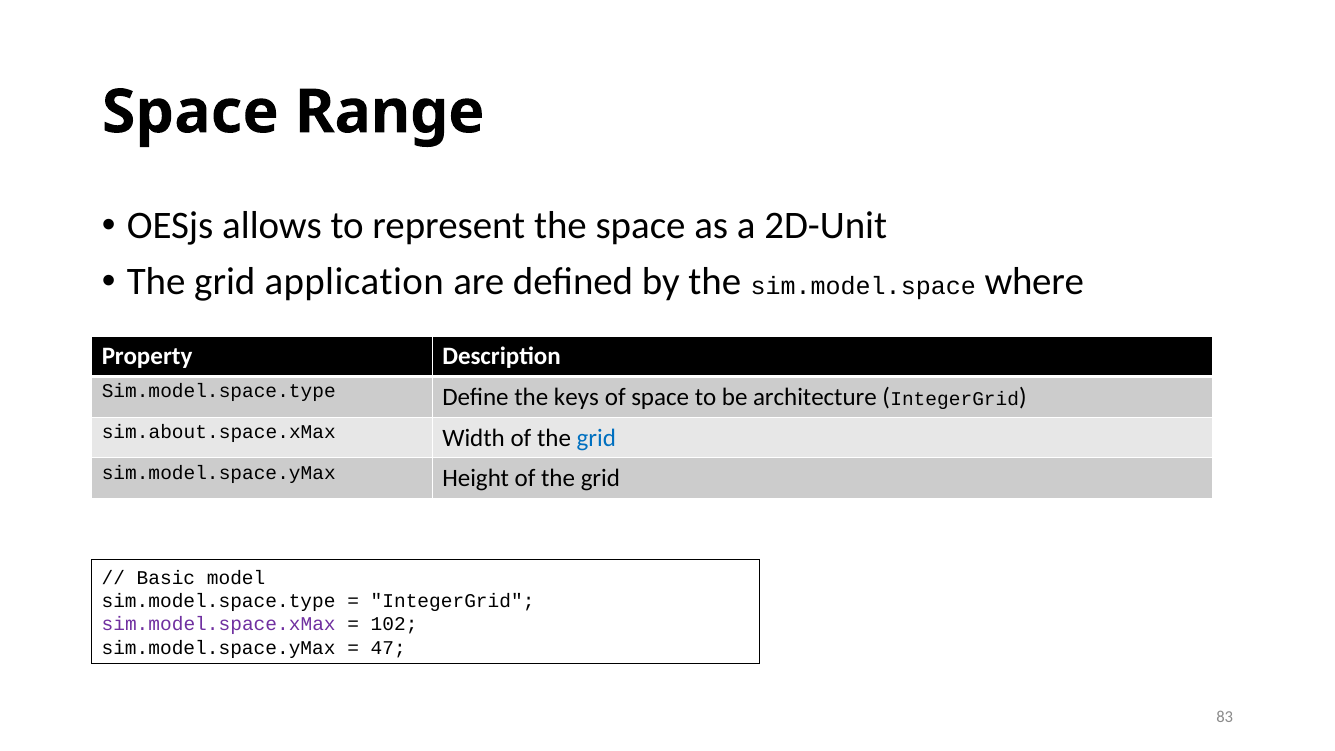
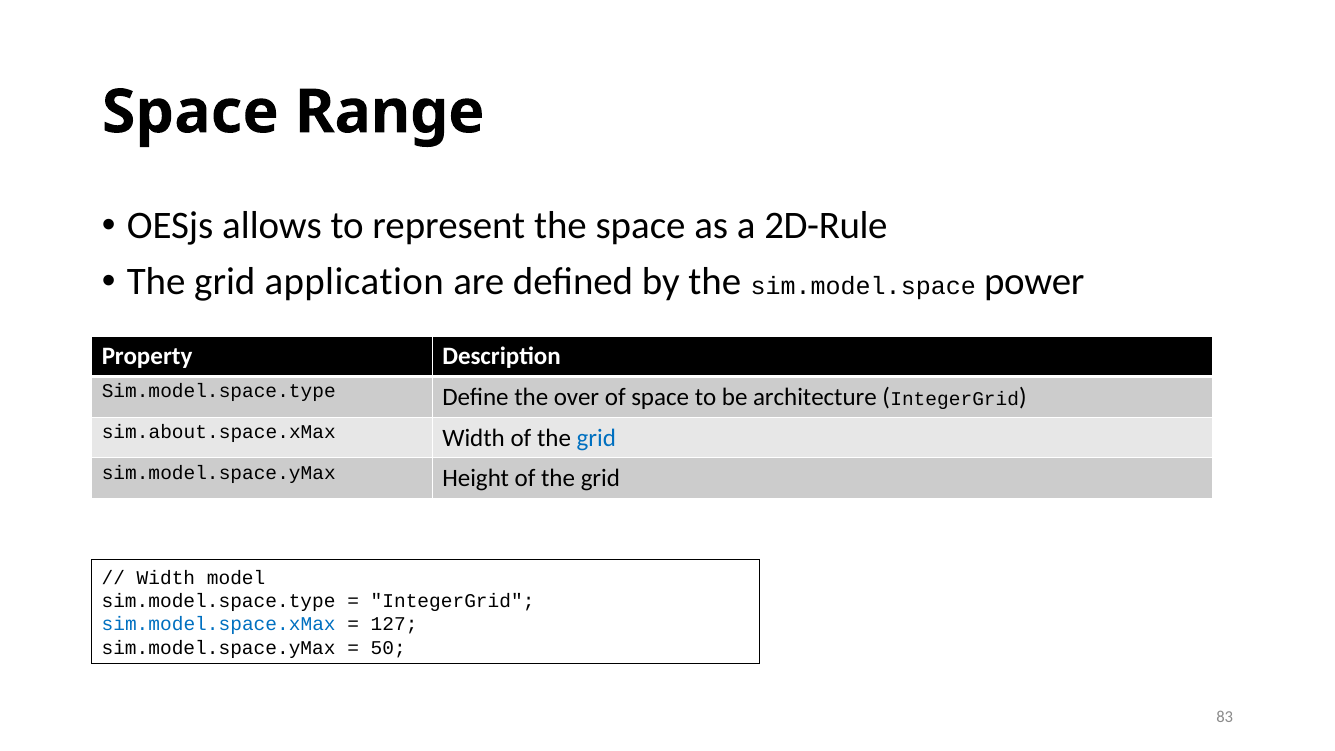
2D-Unit: 2D-Unit -> 2D-Rule
where: where -> power
keys: keys -> over
Basic at (166, 578): Basic -> Width
sim.model.space.xMax colour: purple -> blue
102: 102 -> 127
47: 47 -> 50
